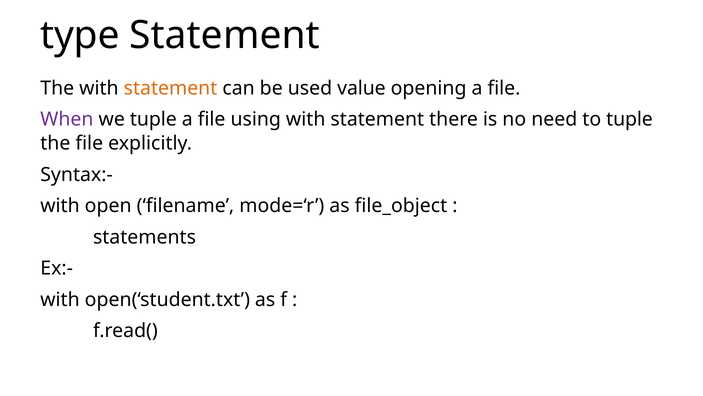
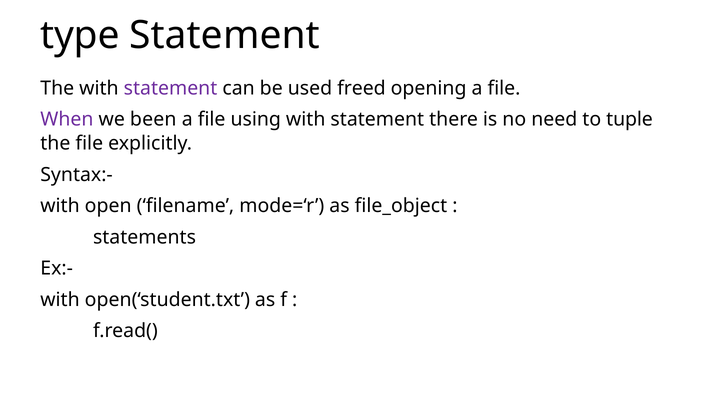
statement at (171, 88) colour: orange -> purple
value: value -> freed
we tuple: tuple -> been
